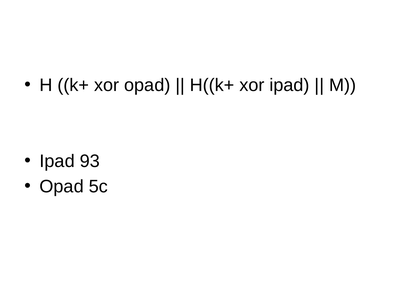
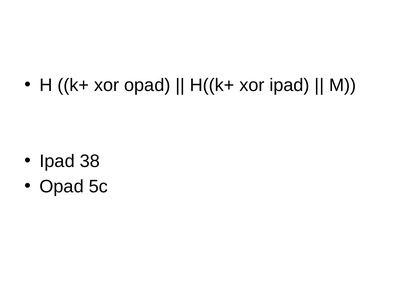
93: 93 -> 38
